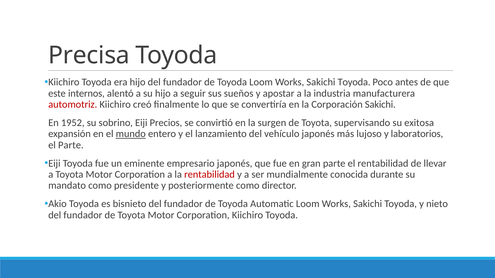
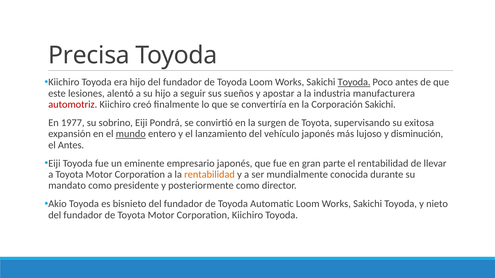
Toyoda at (354, 82) underline: none -> present
internos: internos -> lesiones
1952: 1952 -> 1977
Precios: Precios -> Pondrá
laboratorios: laboratorios -> disminución
el Parte: Parte -> Antes
rentabilidad at (210, 175) colour: red -> orange
